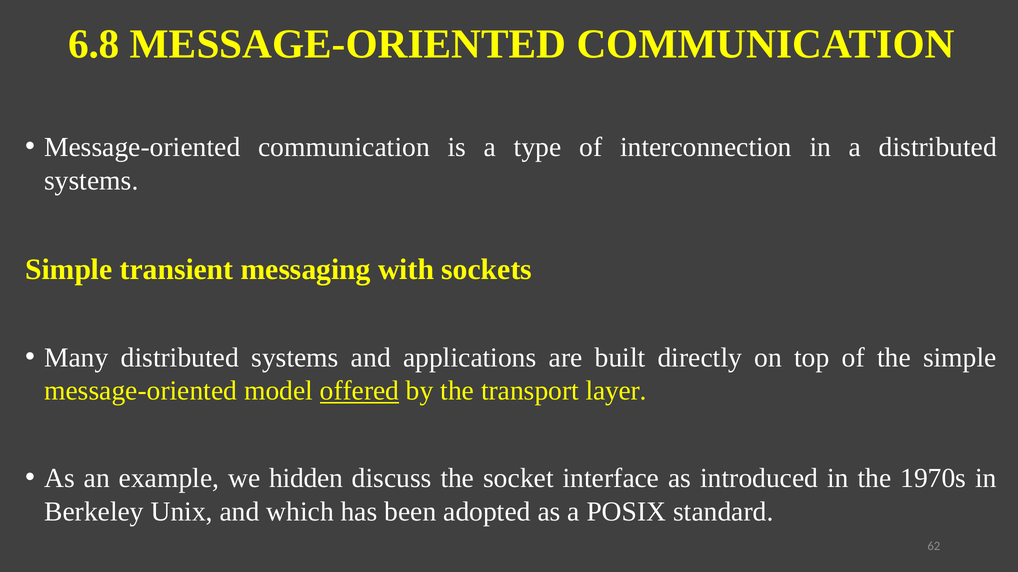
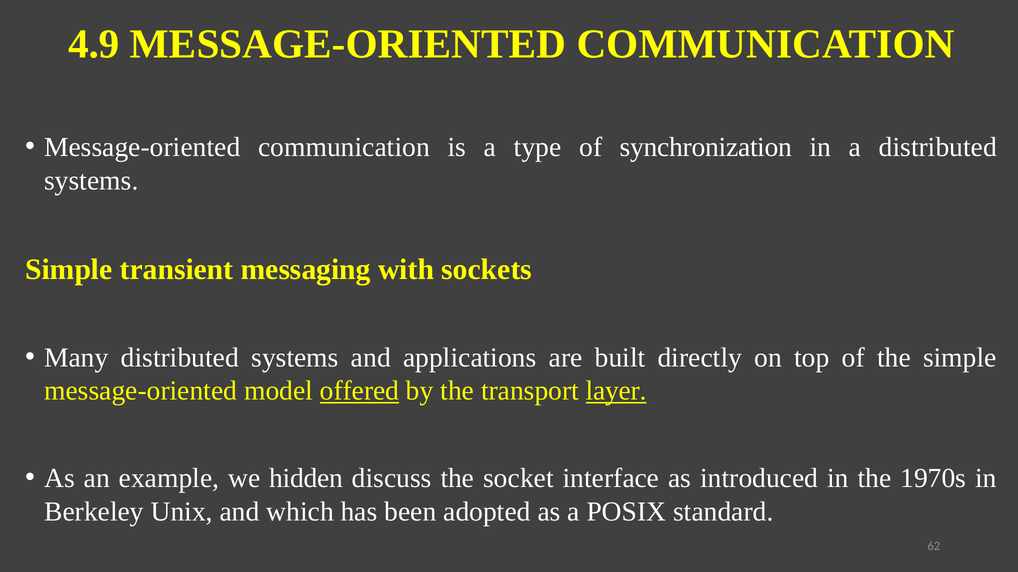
6.8: 6.8 -> 4.9
interconnection: interconnection -> synchronization
layer underline: none -> present
